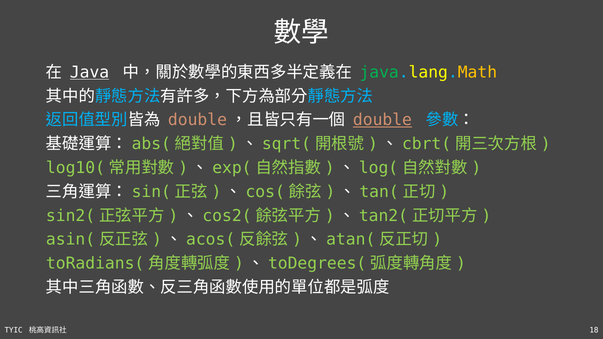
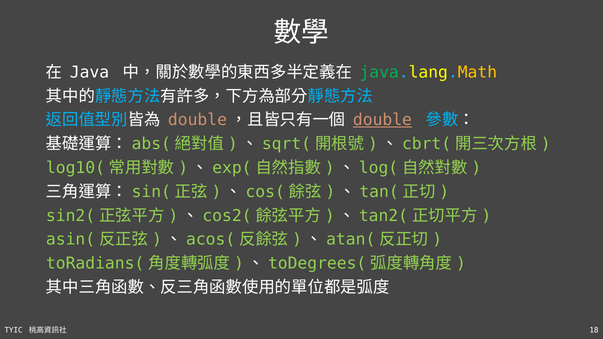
Java underline: present -> none
